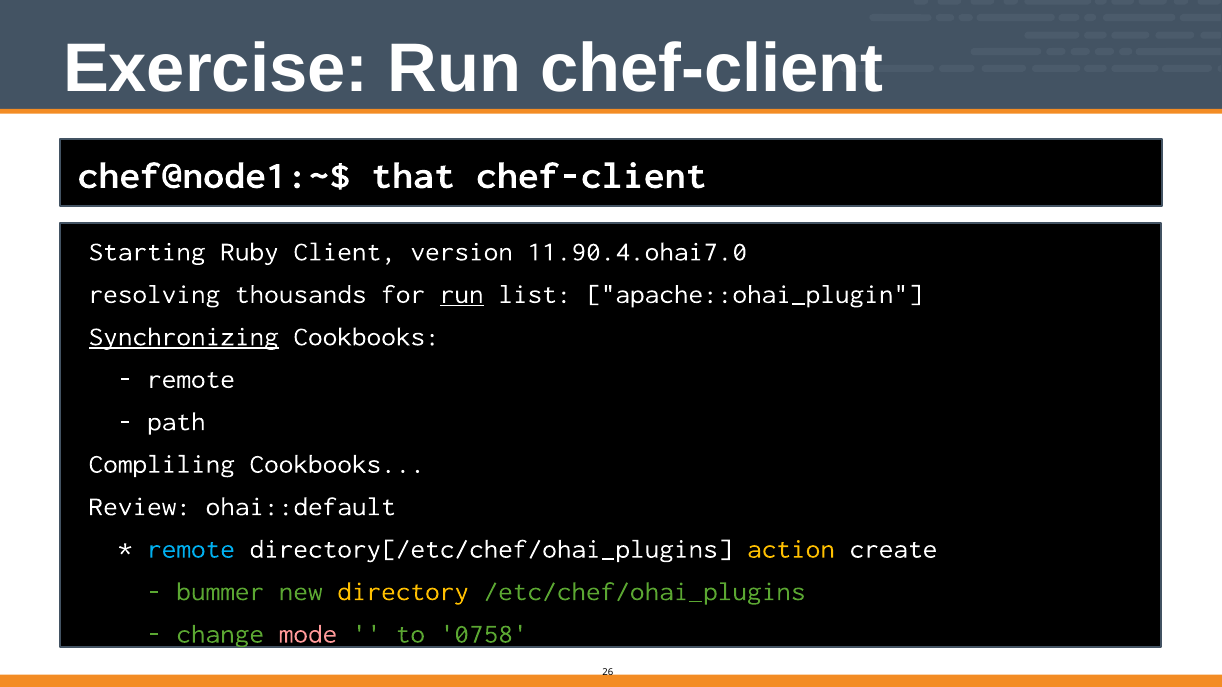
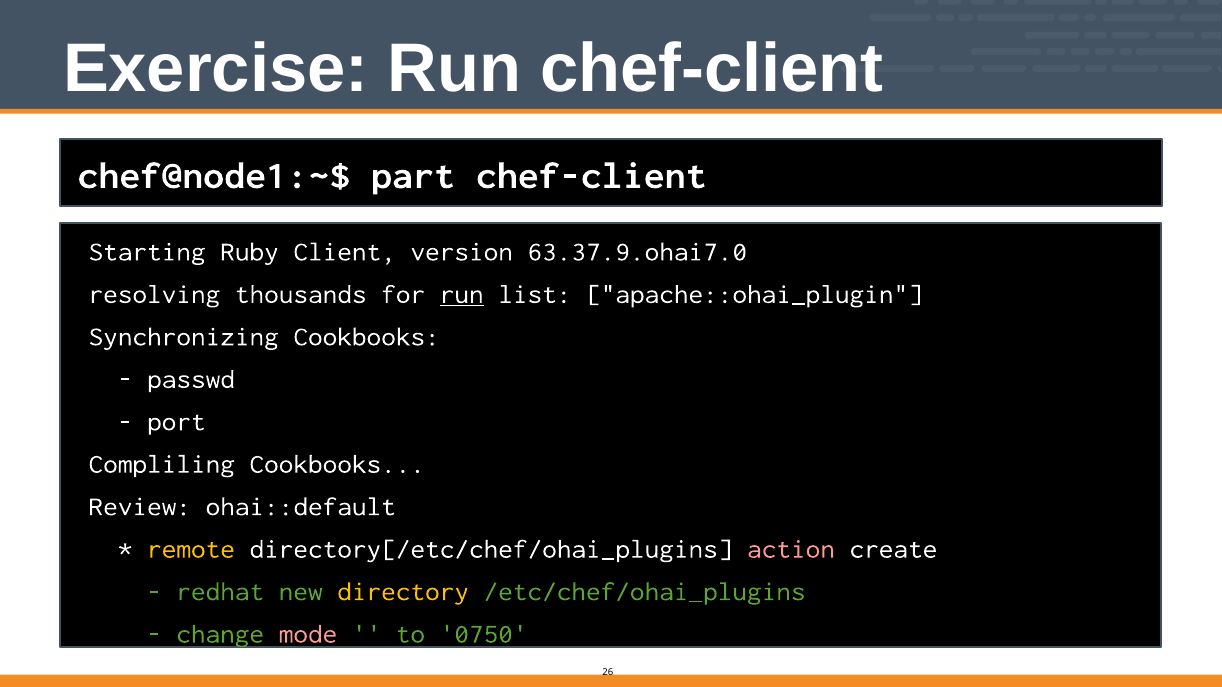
that: that -> part
11.90.4.ohai7.0: 11.90.4.ohai7.0 -> 63.37.9.ohai7.0
Synchronizing underline: present -> none
remote at (191, 379): remote -> passwd
path: path -> port
remote at (191, 549) colour: light blue -> yellow
action colour: yellow -> pink
bummer: bummer -> redhat
0758: 0758 -> 0750
